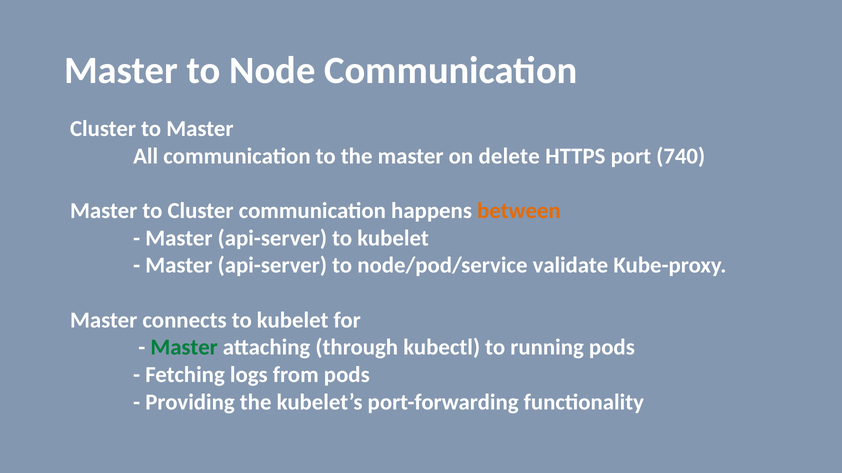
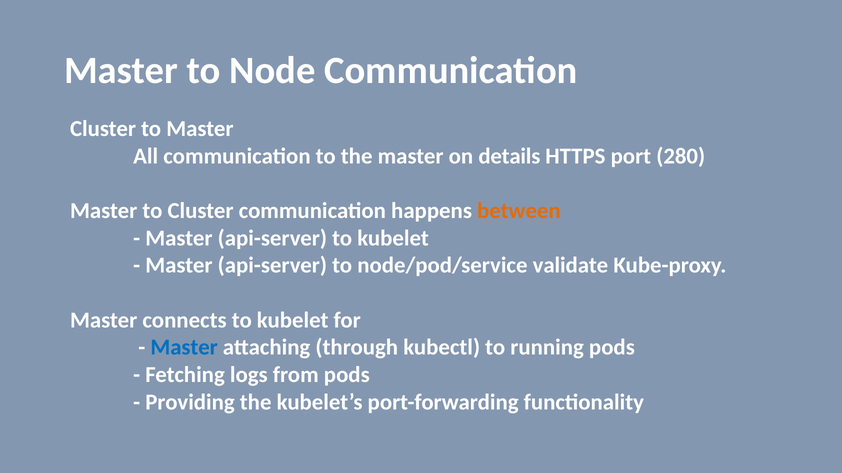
delete: delete -> details
740: 740 -> 280
Master at (184, 348) colour: green -> blue
